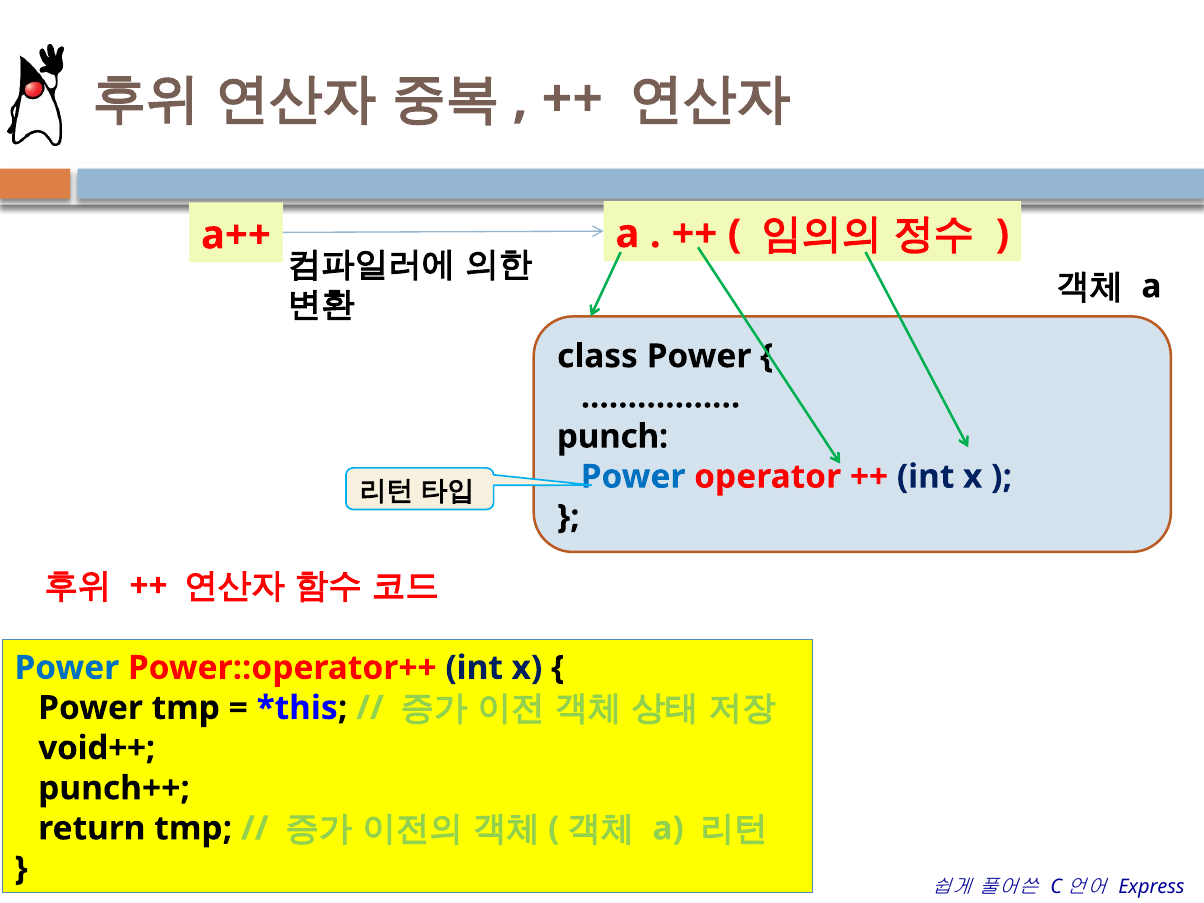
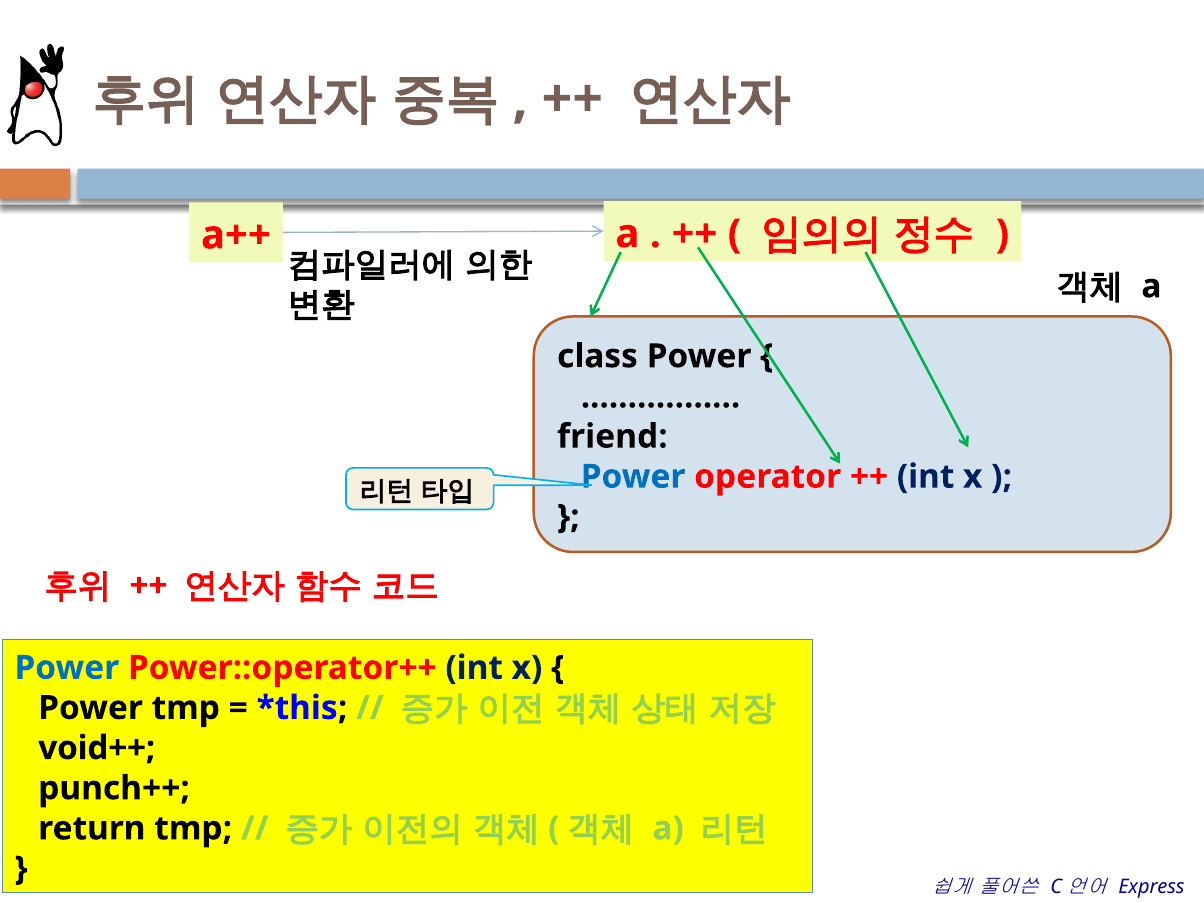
punch: punch -> friend
